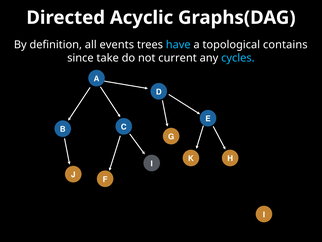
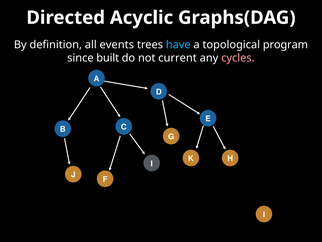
contains: contains -> program
take: take -> built
cycles colour: light blue -> pink
